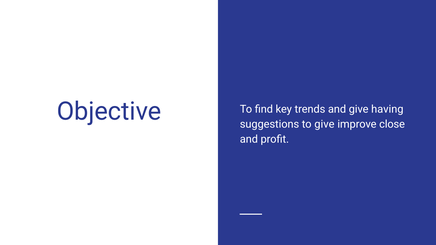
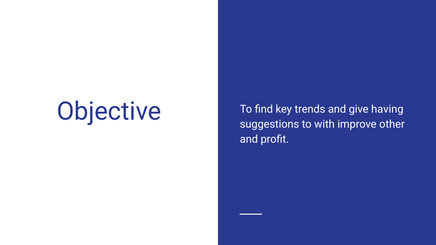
to give: give -> with
close: close -> other
